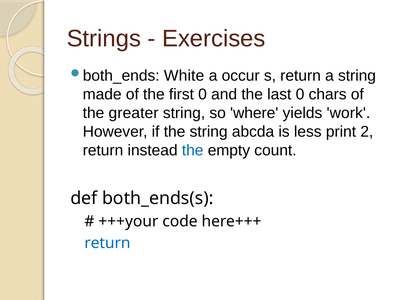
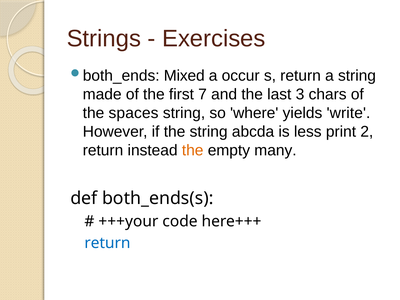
White: White -> Mixed
first 0: 0 -> 7
last 0: 0 -> 3
greater: greater -> spaces
work: work -> write
the at (193, 150) colour: blue -> orange
count: count -> many
